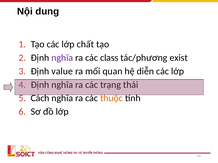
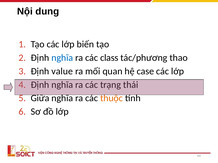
chất: chất -> biến
nghĩa at (62, 58) colour: purple -> blue
exist: exist -> thao
diễn: diễn -> case
Cách: Cách -> Giữa
